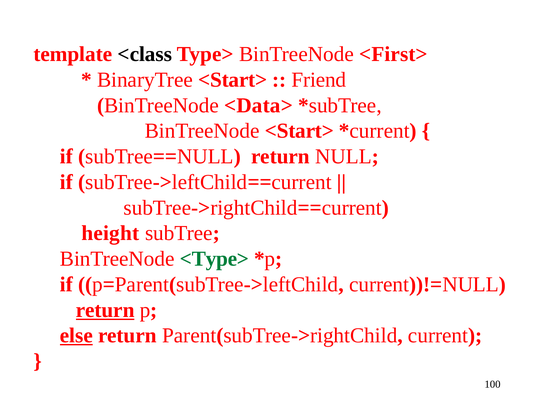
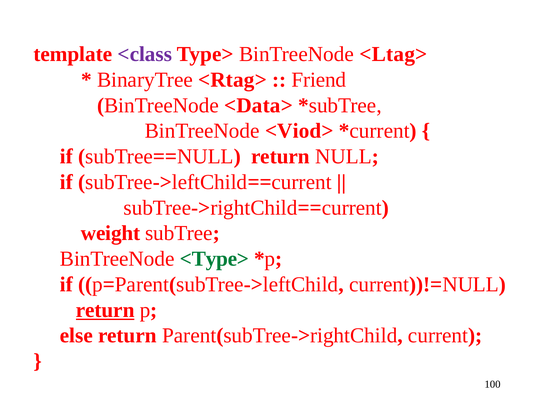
<class colour: black -> purple
<First>: <First> -> <Ltag>
BinaryTree <Start>: <Start> -> <Rtag>
BinTreeNode <Start>: <Start> -> <Viod>
height: height -> weight
else underline: present -> none
